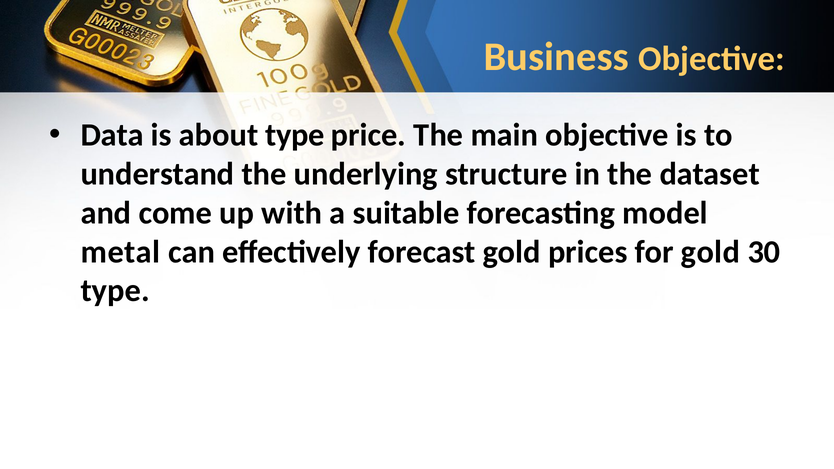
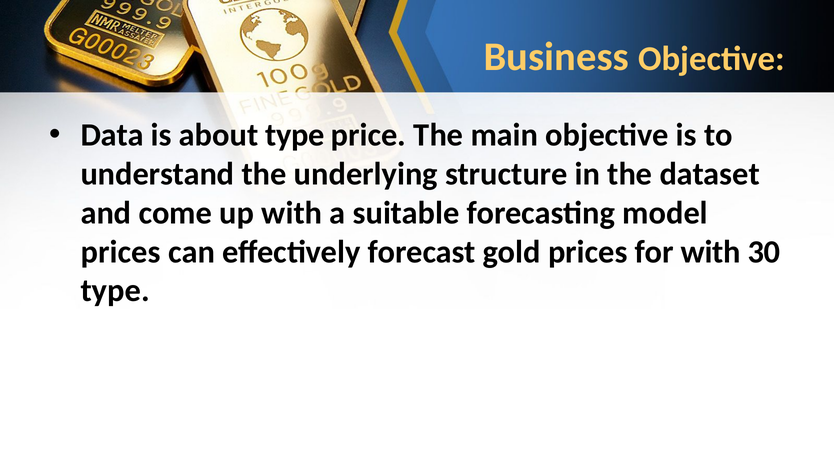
metal at (121, 252): metal -> prices
for gold: gold -> with
